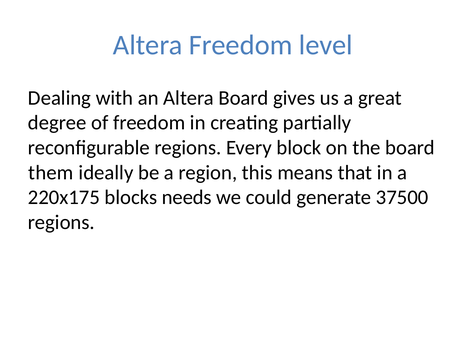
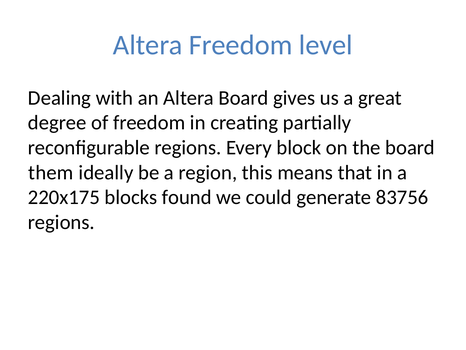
needs: needs -> found
37500: 37500 -> 83756
